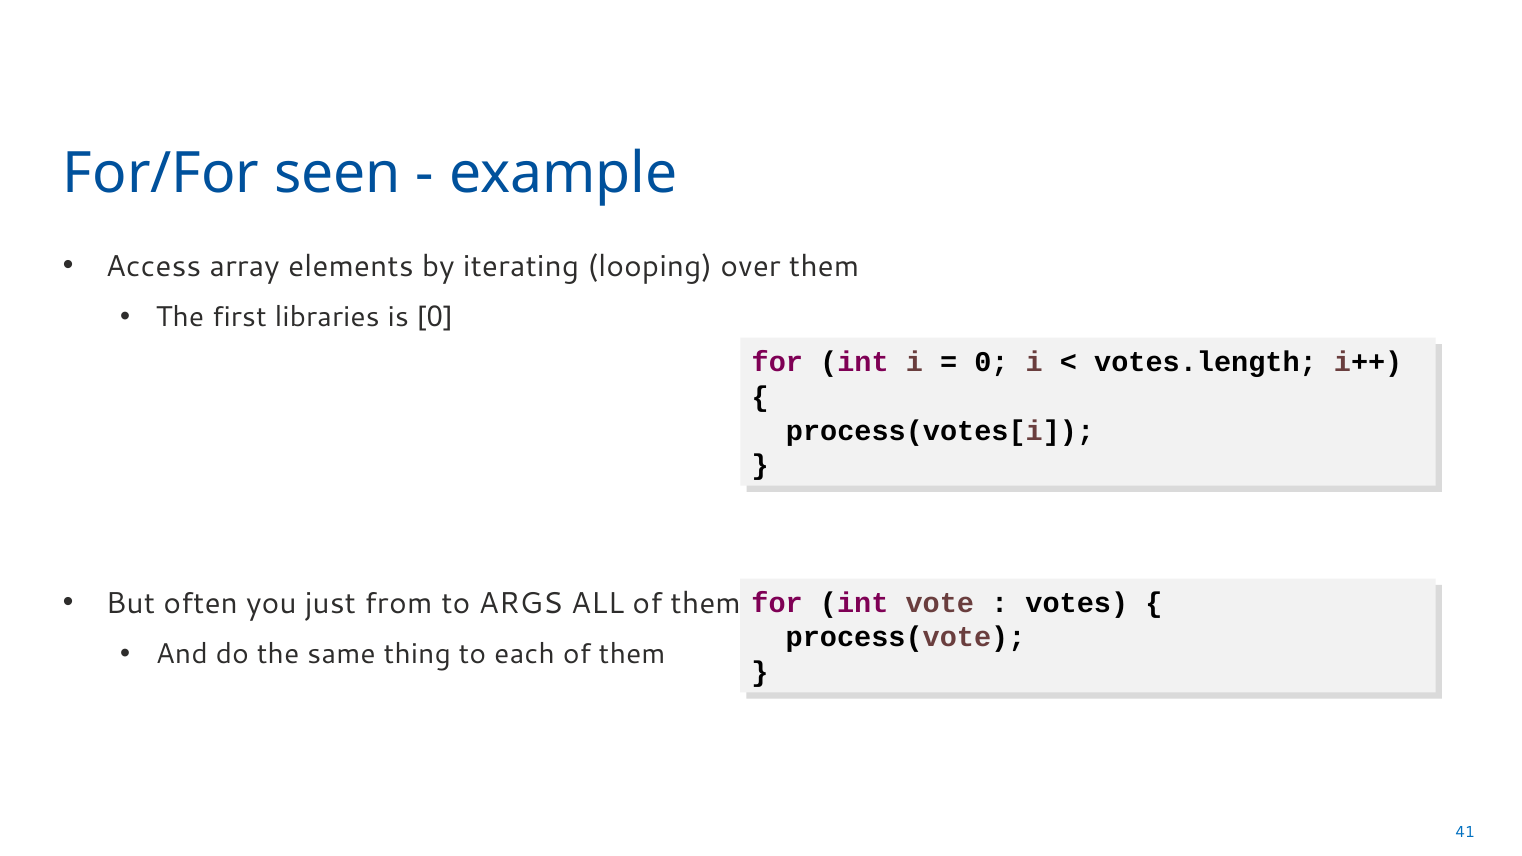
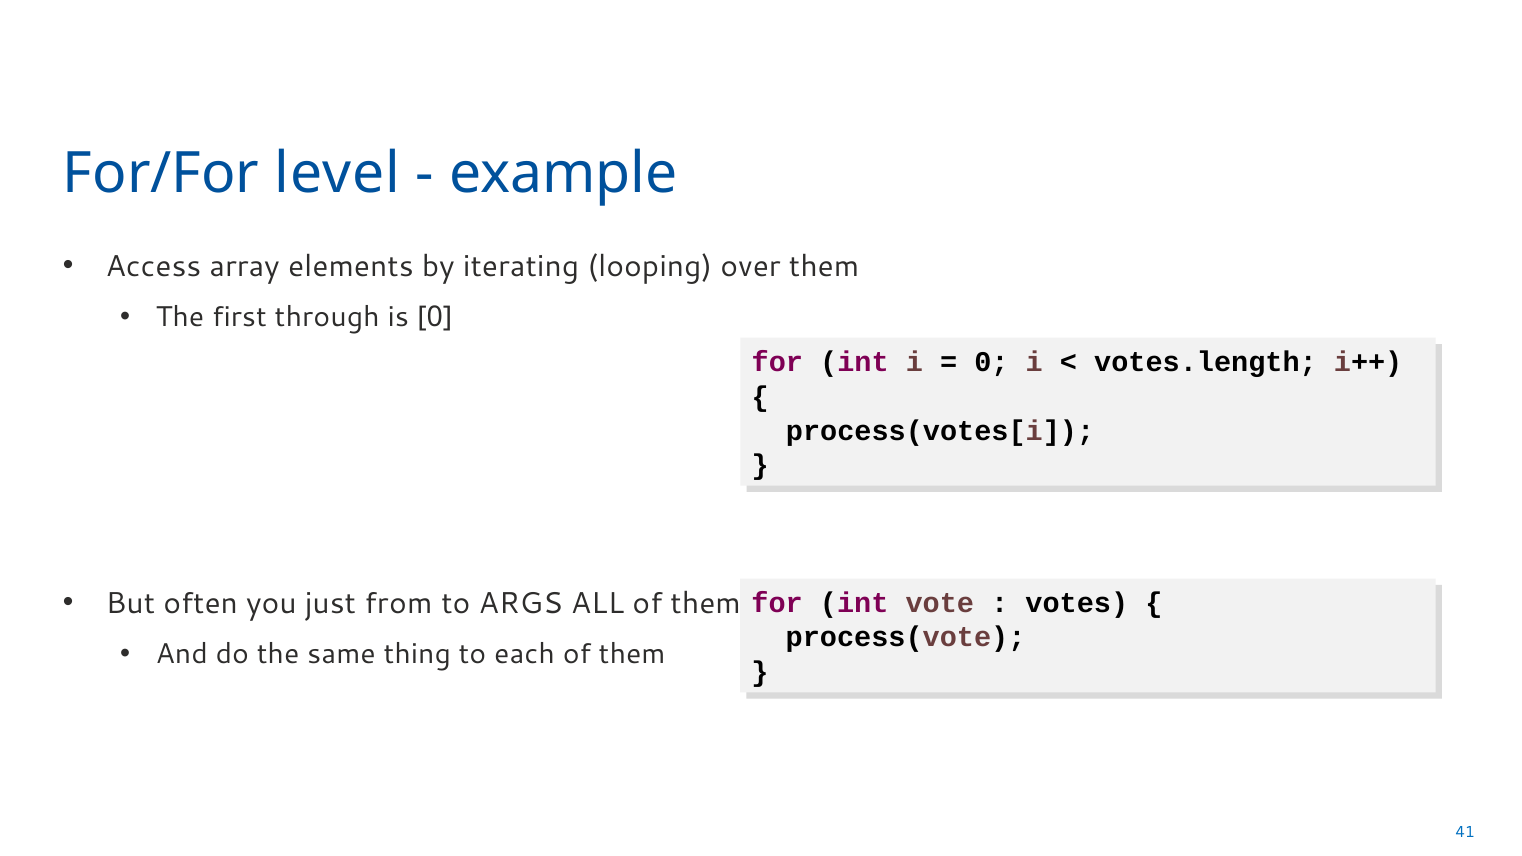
seen: seen -> level
libraries: libraries -> through
